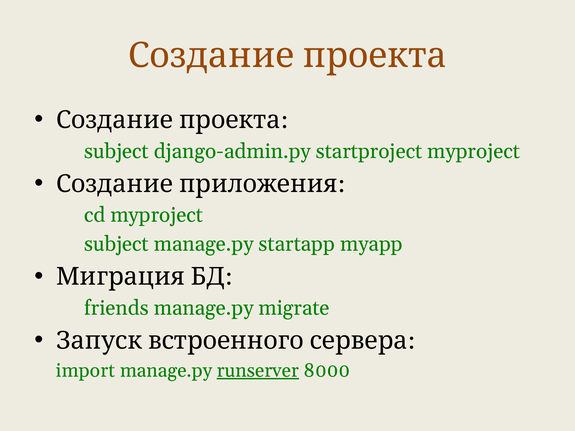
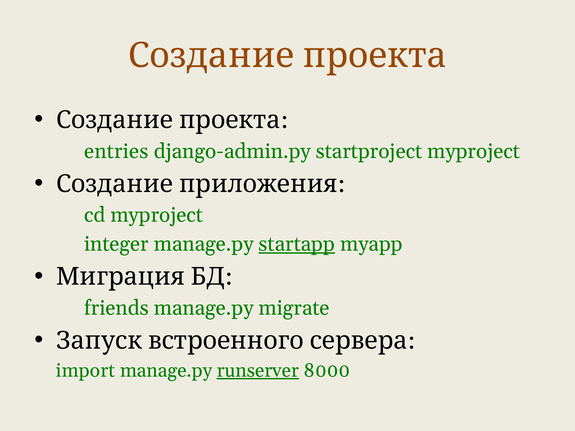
subject at (116, 151): subject -> entries
subject at (116, 244): subject -> integer
startapp underline: none -> present
